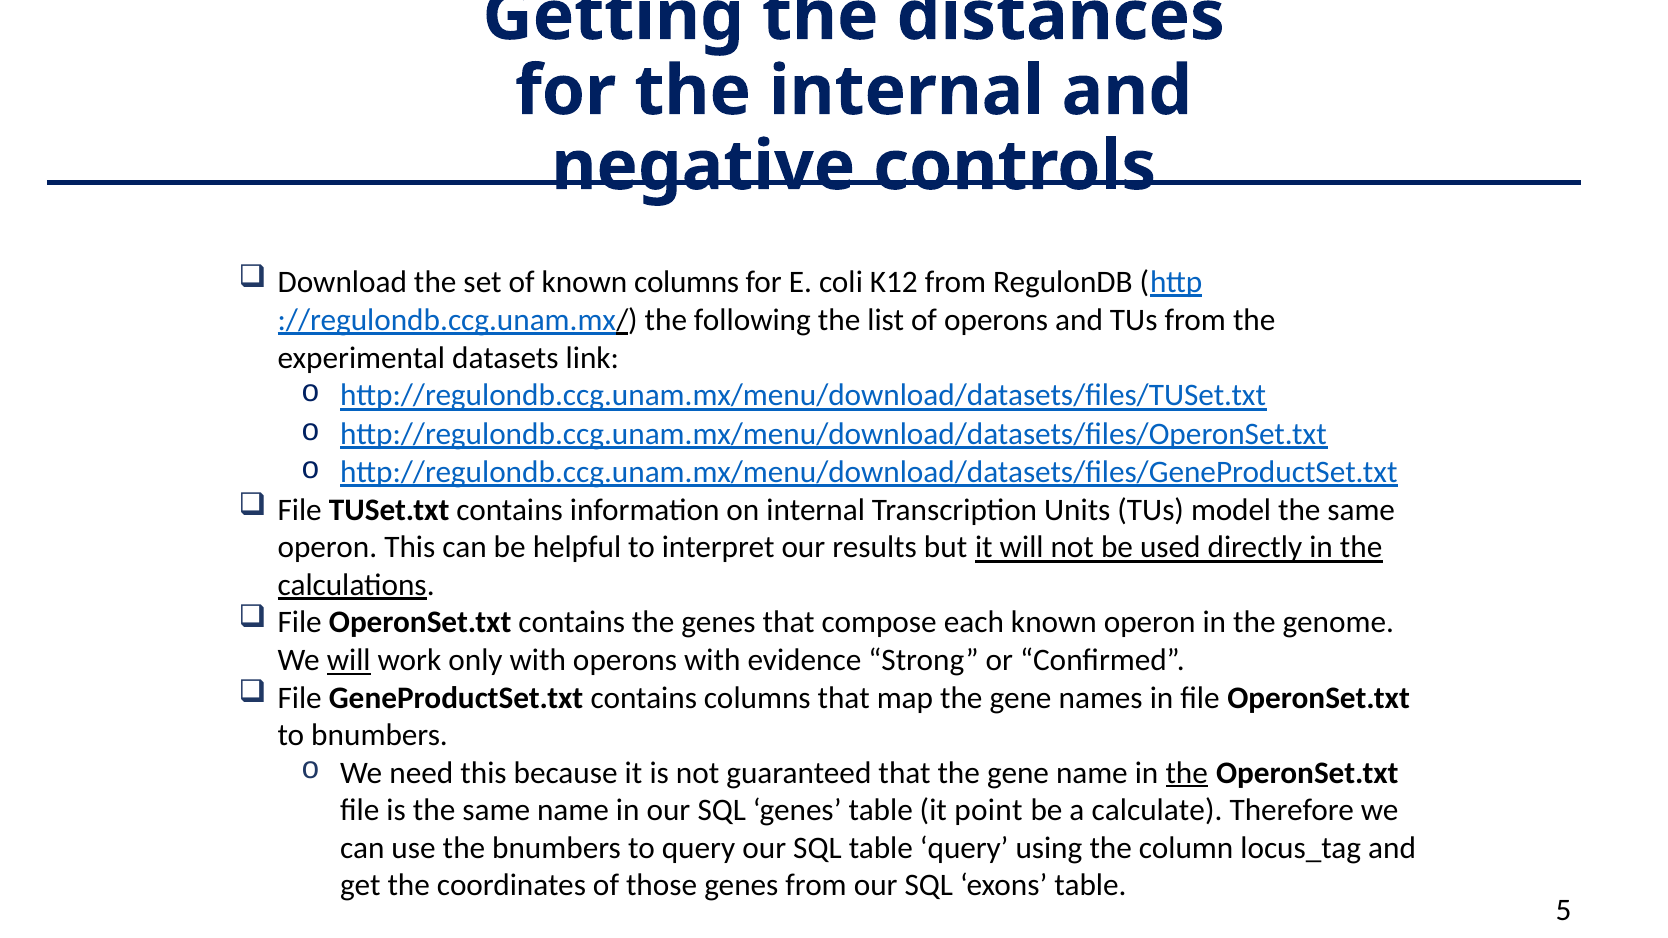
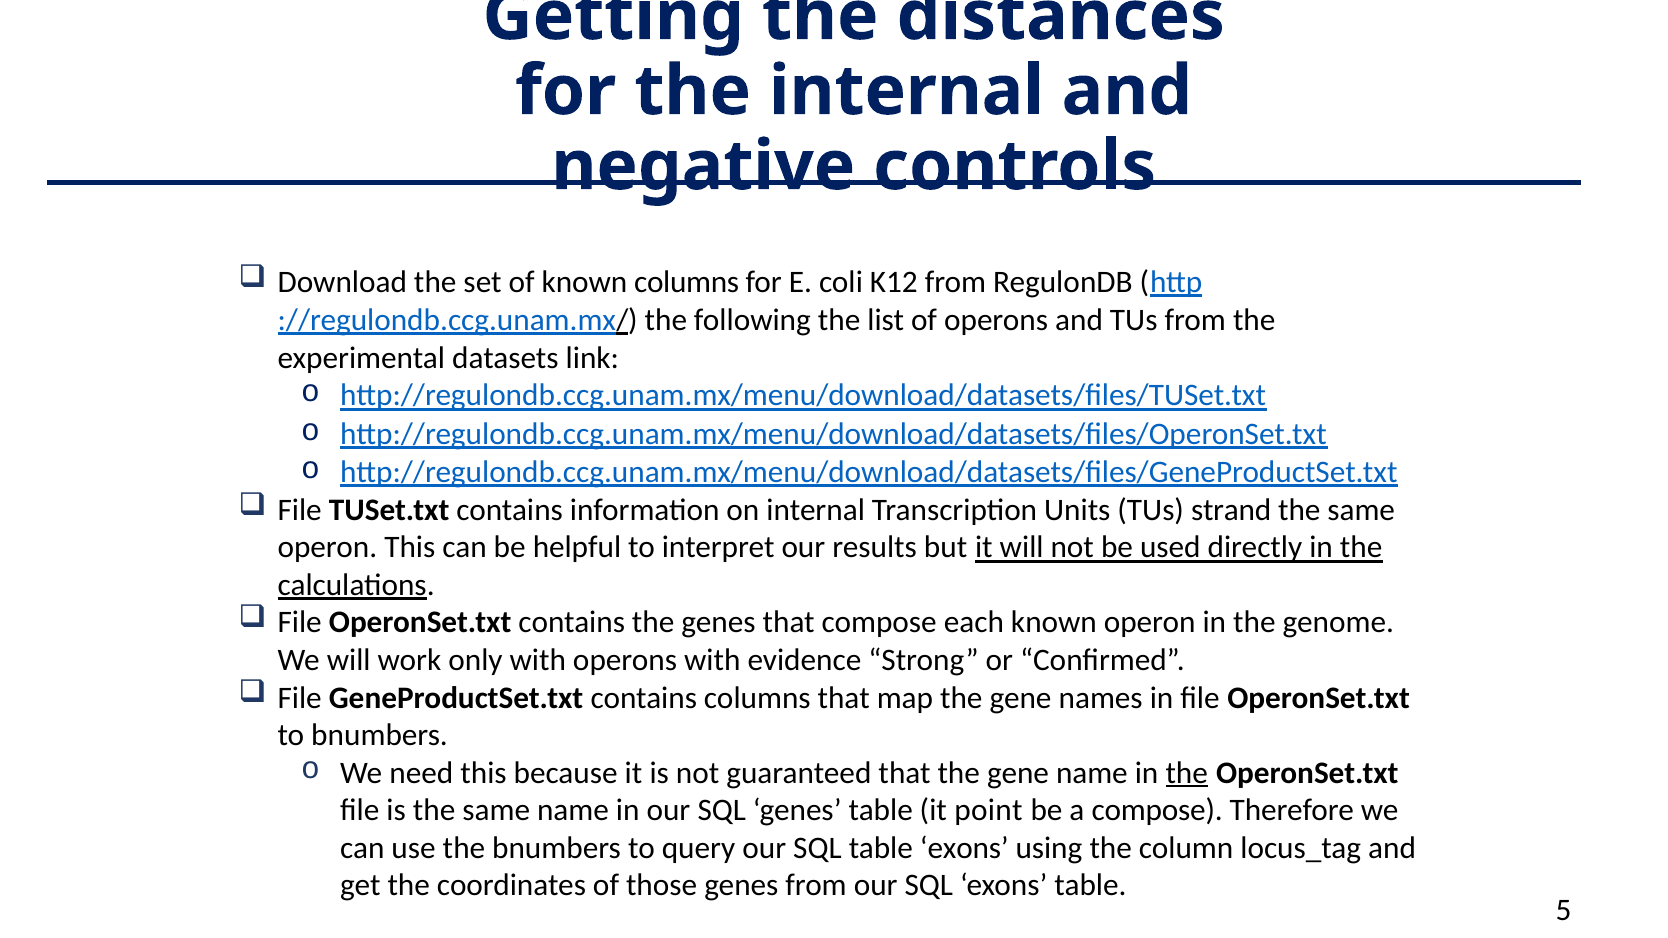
model: model -> strand
will at (349, 660) underline: present -> none
a calculate: calculate -> compose
table query: query -> exons
